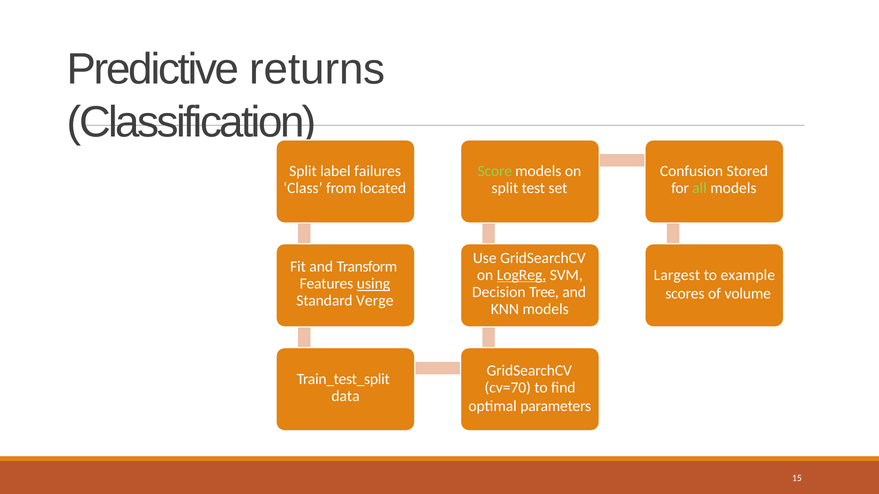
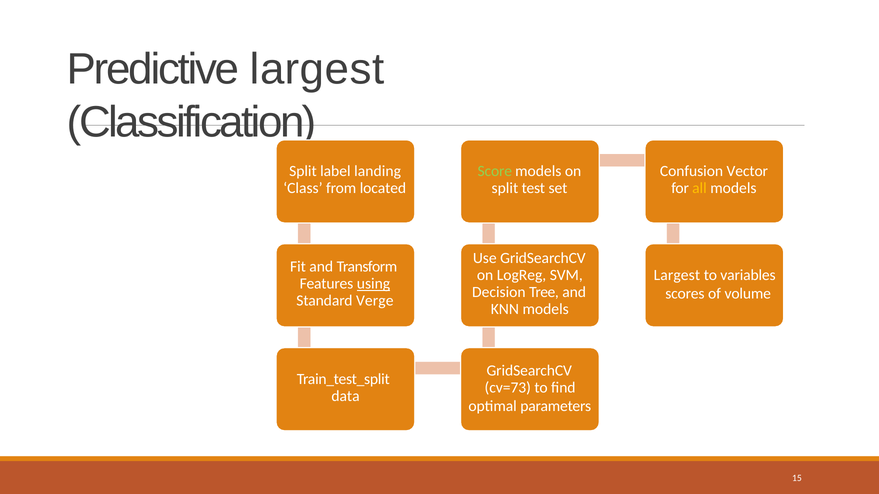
Predictive returns: returns -> largest
failures: failures -> landing
Stored: Stored -> Vector
all colour: light green -> yellow
LogReg underline: present -> none
example: example -> variables
cv=70: cv=70 -> cv=73
